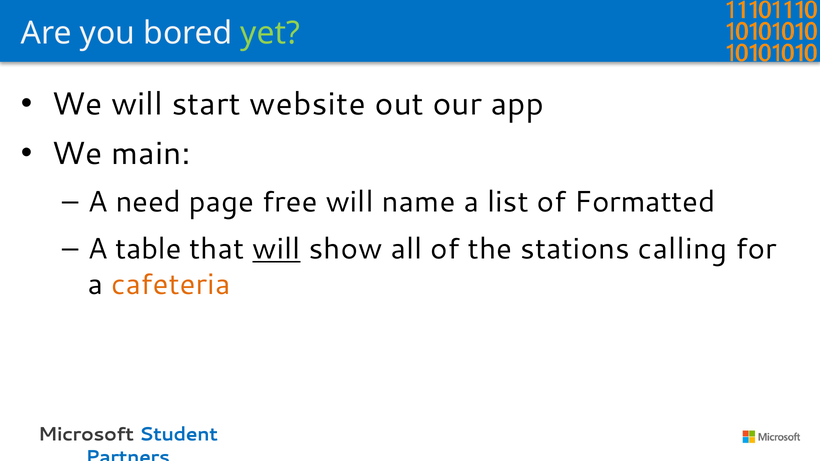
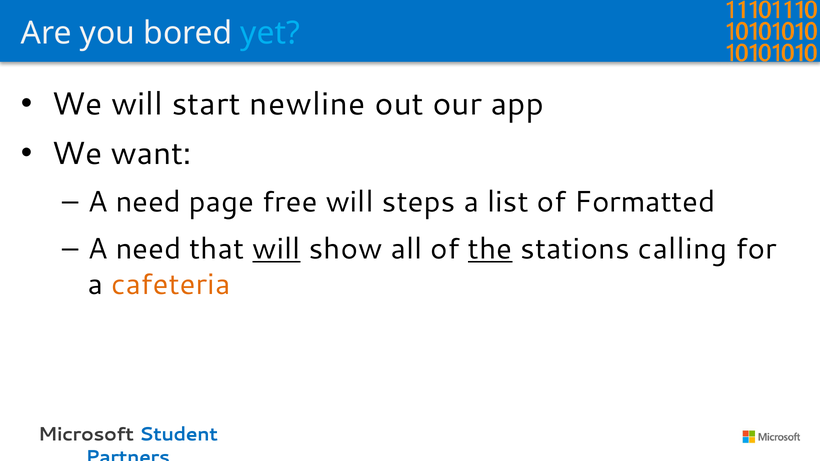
yet colour: light green -> light blue
website: website -> newline
main: main -> want
name: name -> steps
table at (148, 249): table -> need
the underline: none -> present
